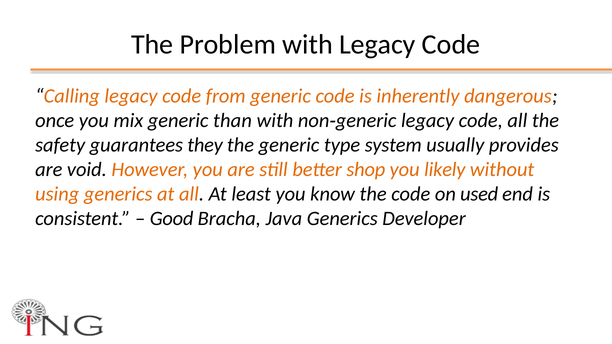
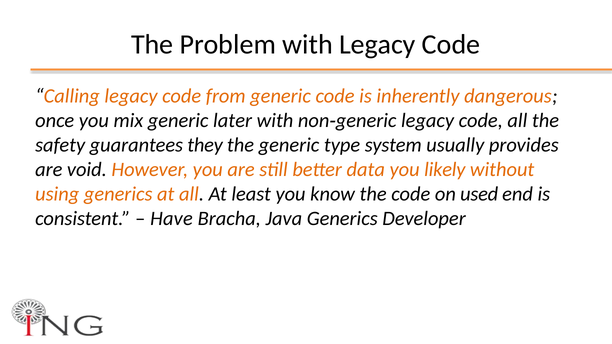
than: than -> later
shop: shop -> data
Good: Good -> Have
